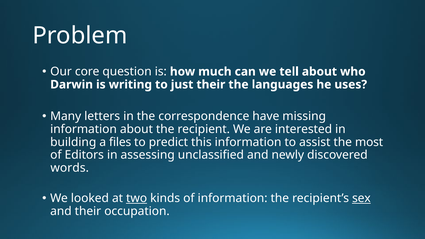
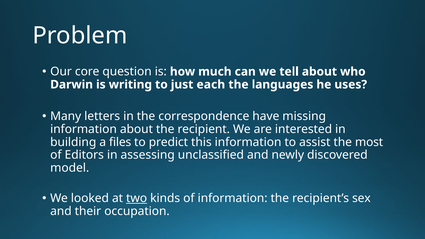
just their: their -> each
words: words -> model
sex underline: present -> none
